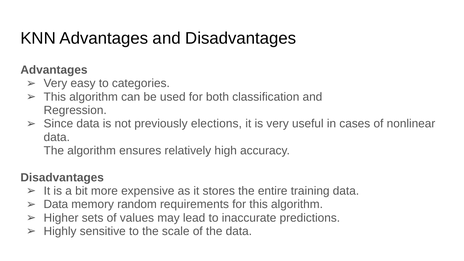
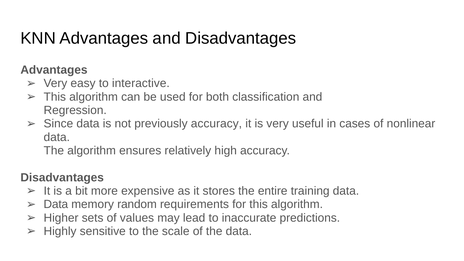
categories: categories -> interactive
previously elections: elections -> accuracy
